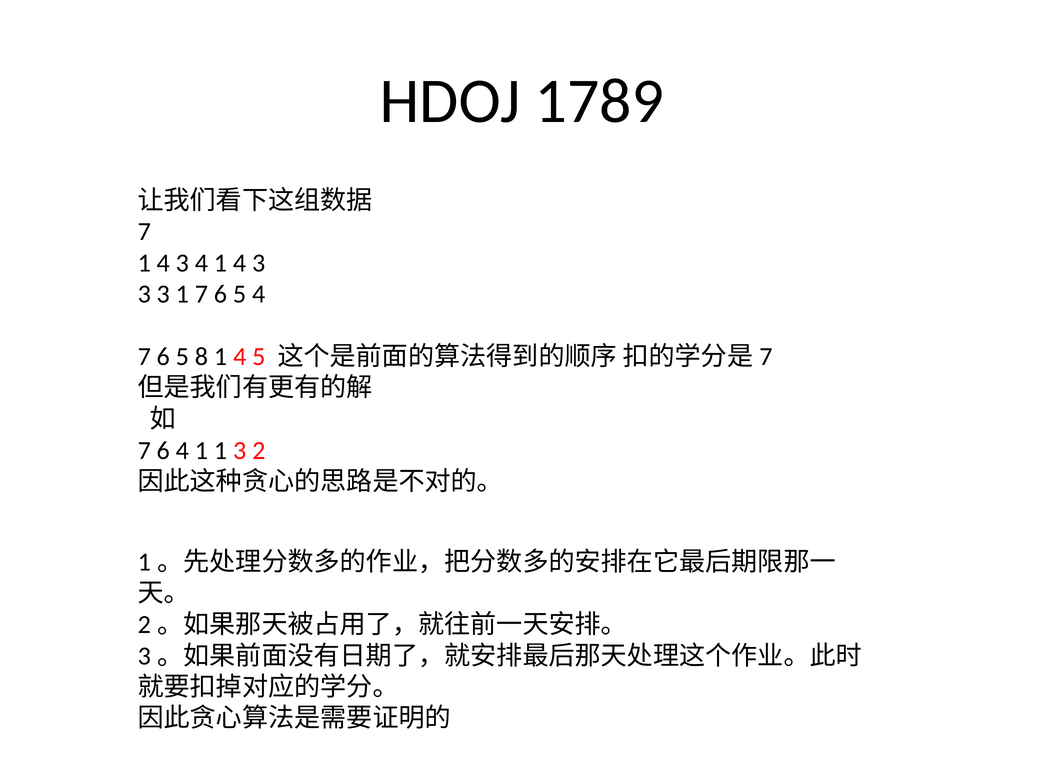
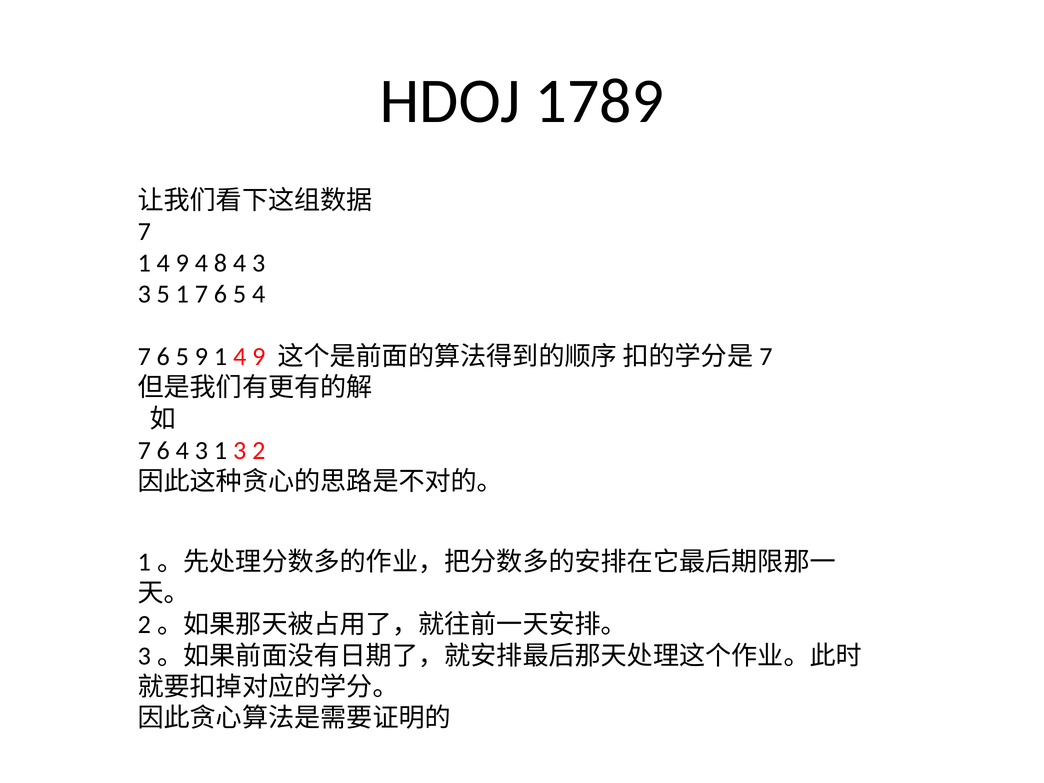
3 at (182, 263): 3 -> 9
1 at (220, 263): 1 -> 8
3 at (163, 294): 3 -> 5
5 8: 8 -> 9
5 at (259, 356): 5 -> 9
6 4 1: 1 -> 3
